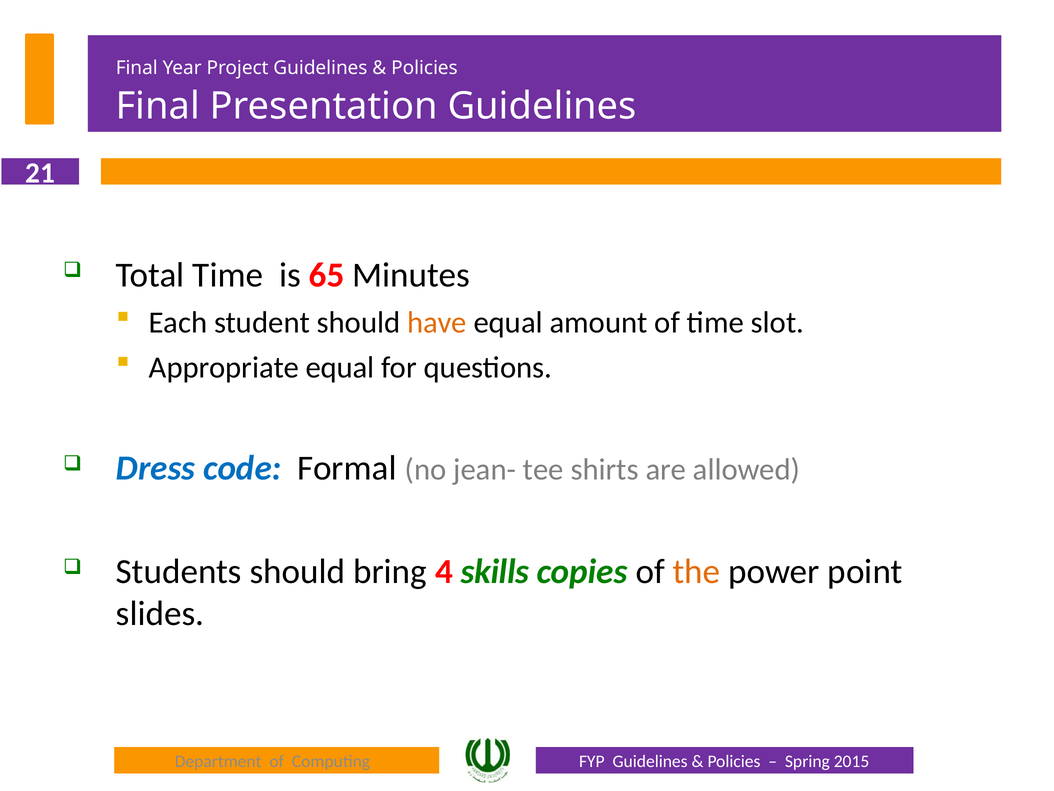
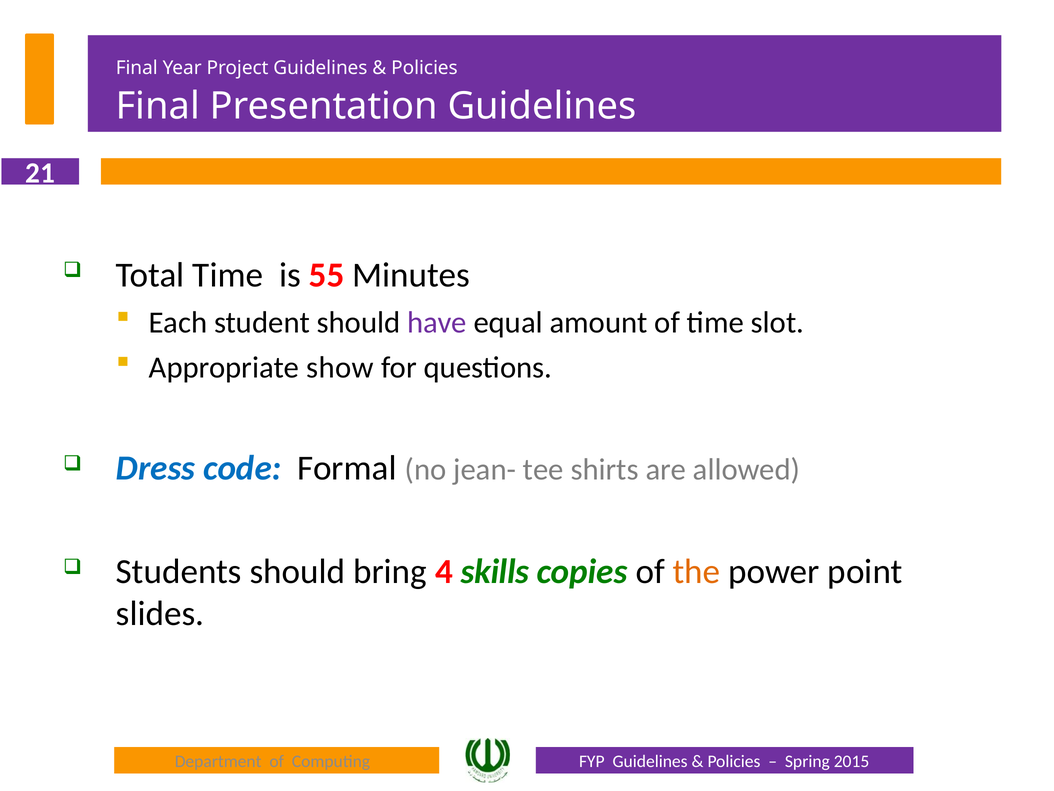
65: 65 -> 55
have colour: orange -> purple
Appropriate equal: equal -> show
